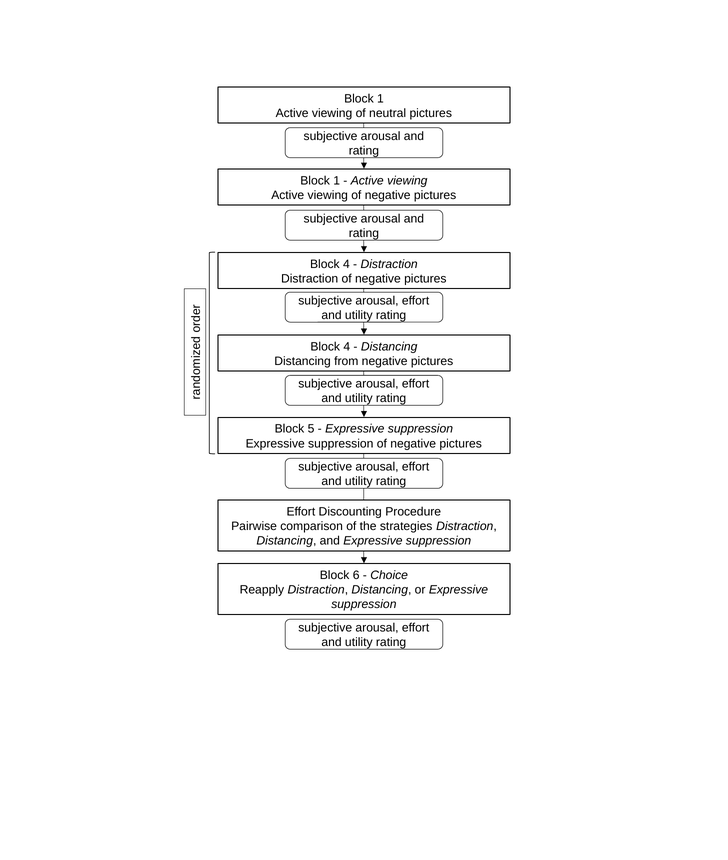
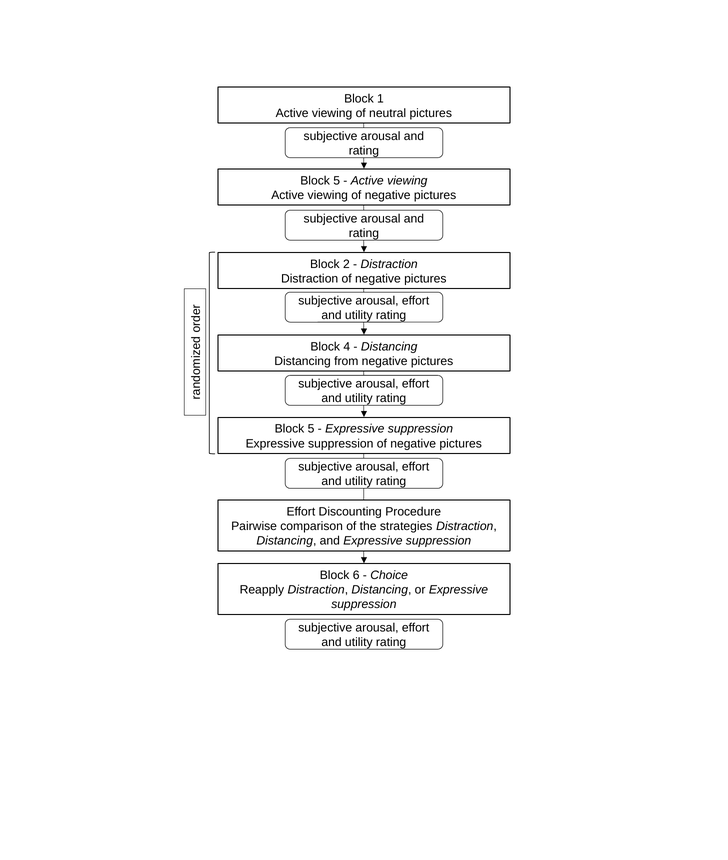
1 at (337, 181): 1 -> 5
4 at (346, 264): 4 -> 2
